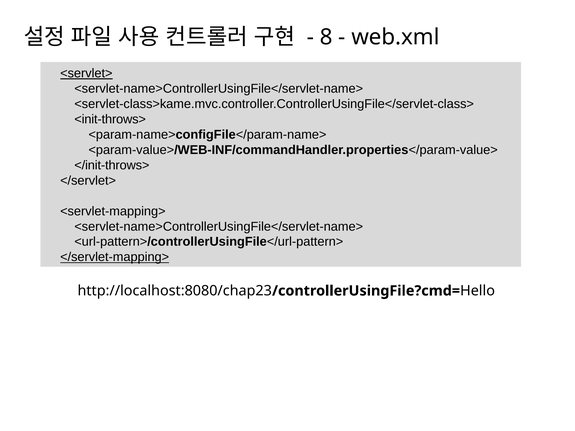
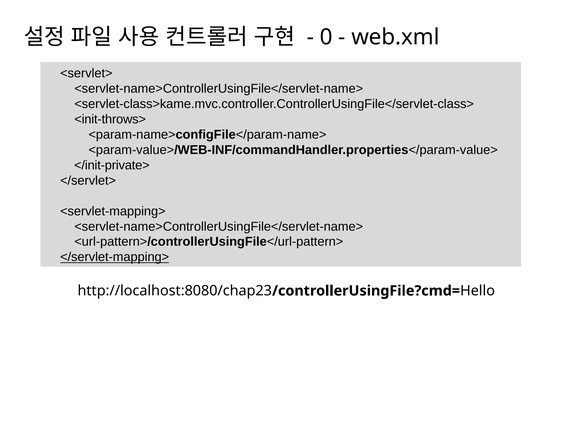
8: 8 -> 0
<servlet> underline: present -> none
</init-throws>: </init-throws> -> </init-private>
